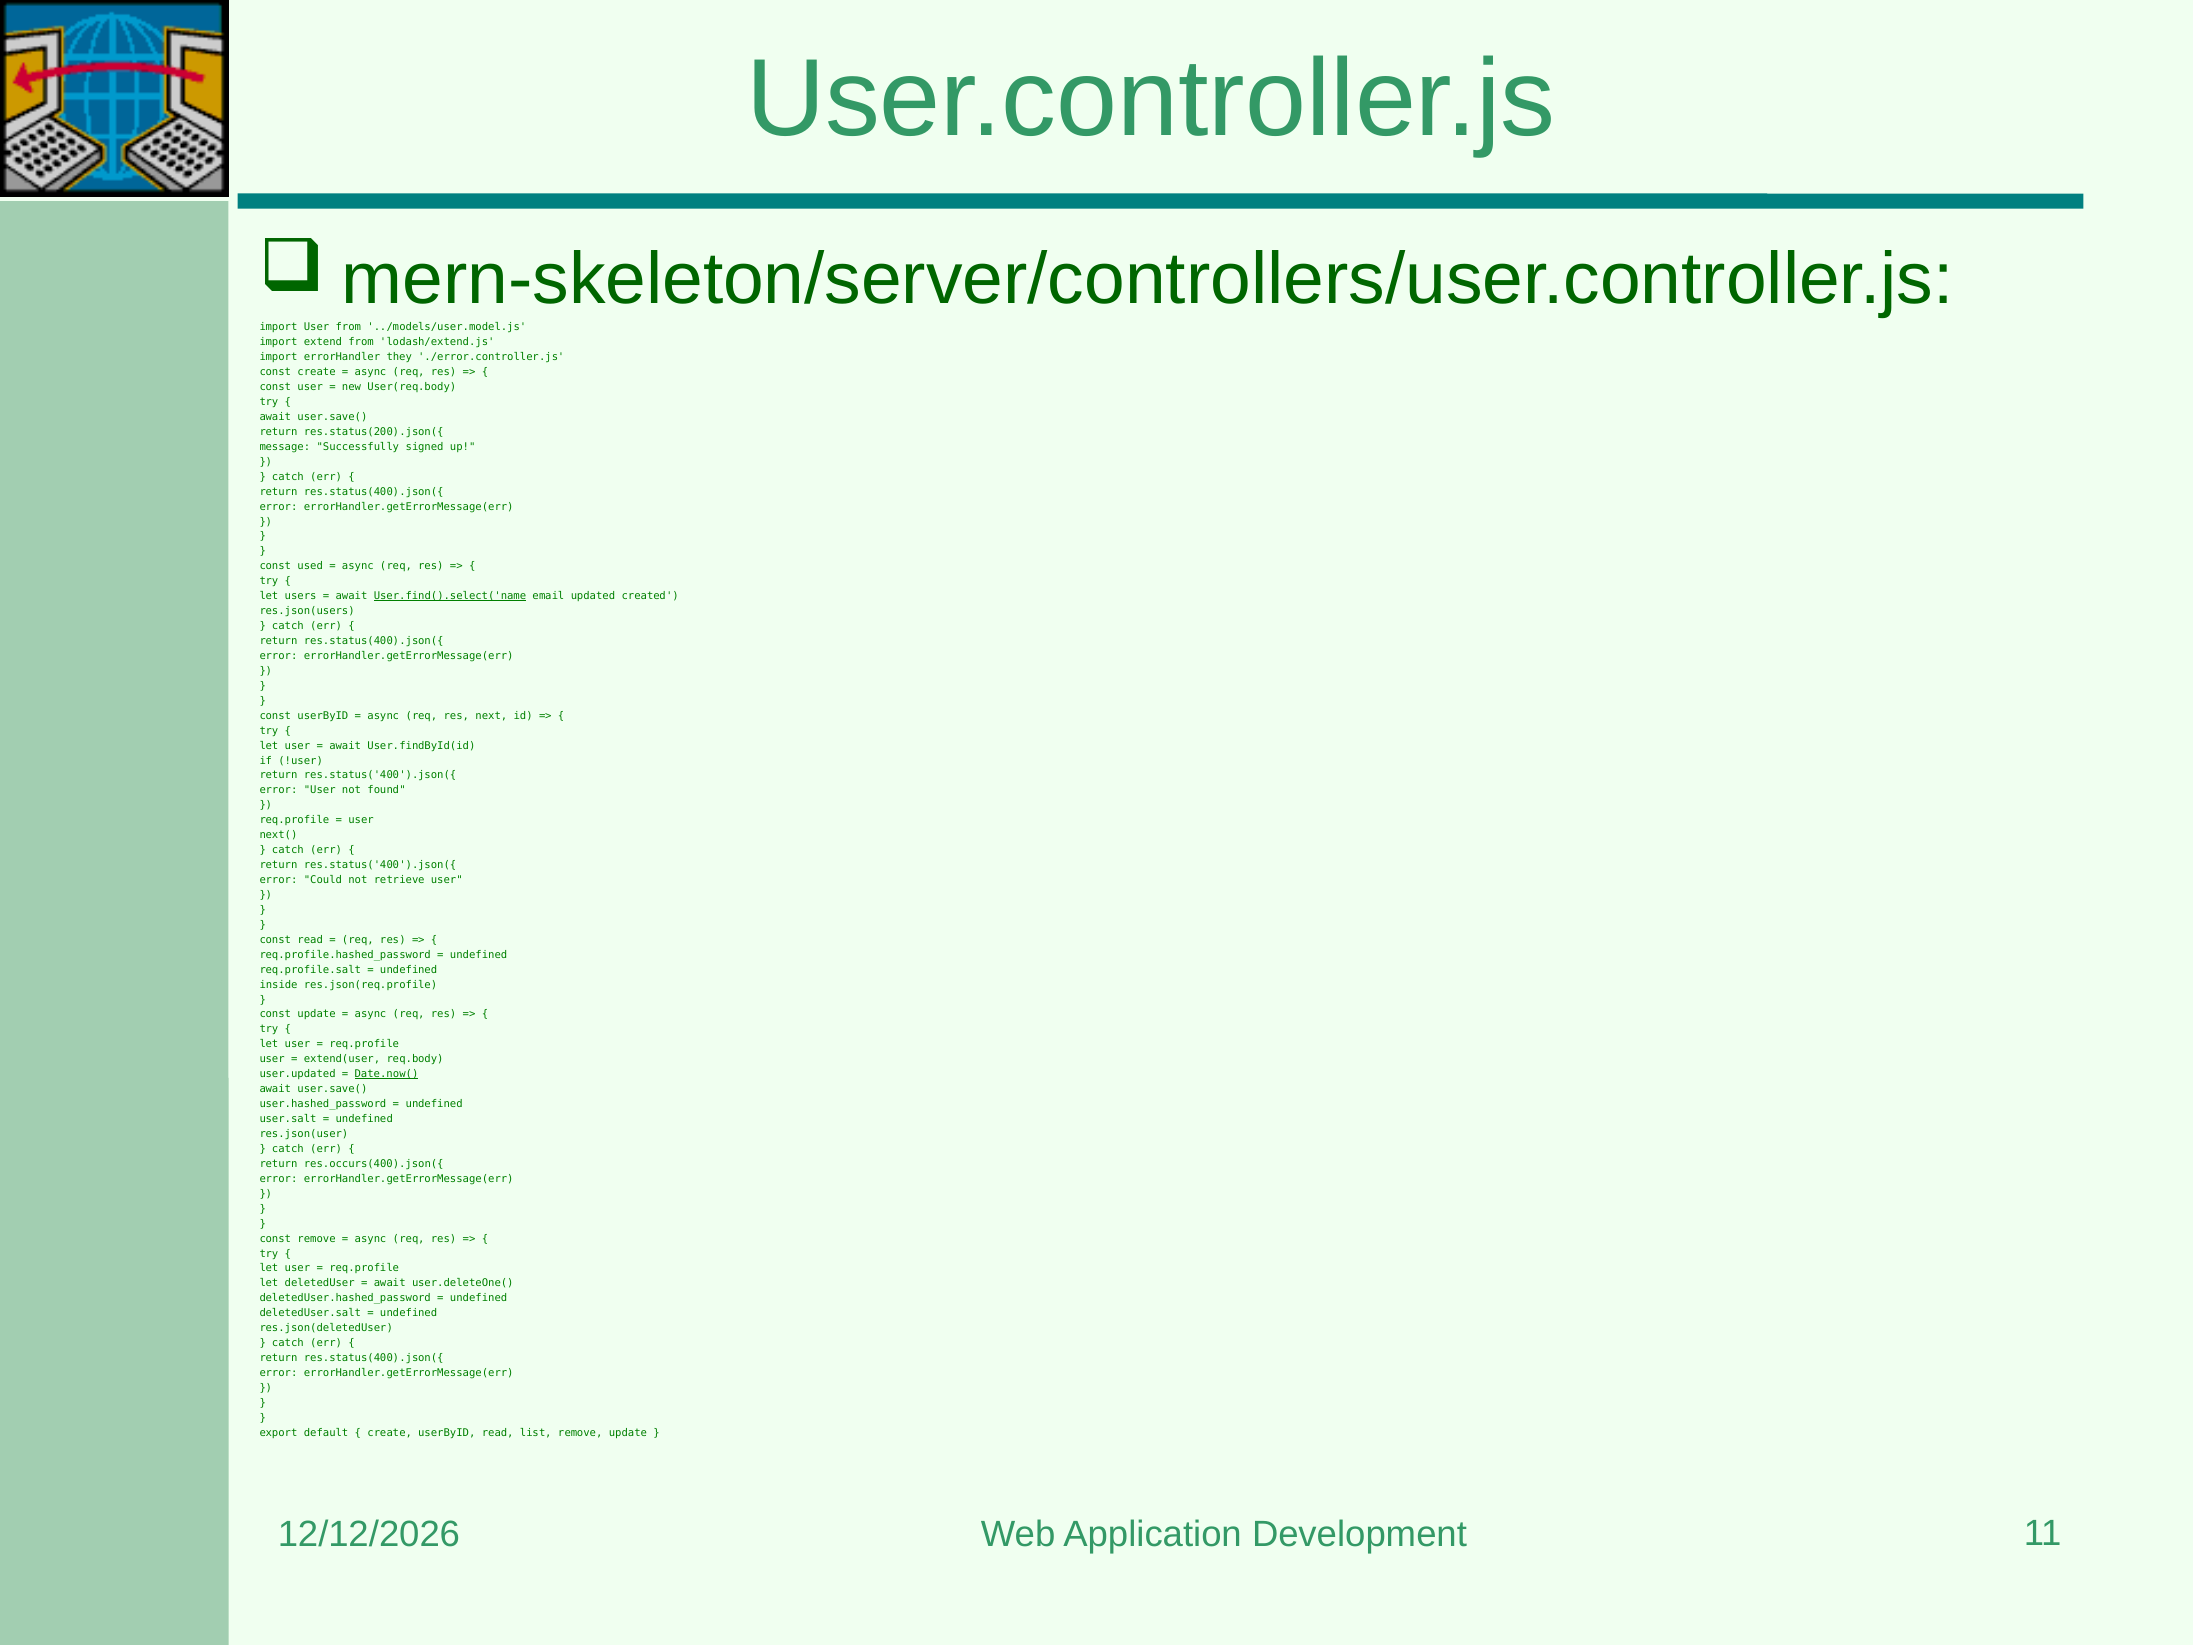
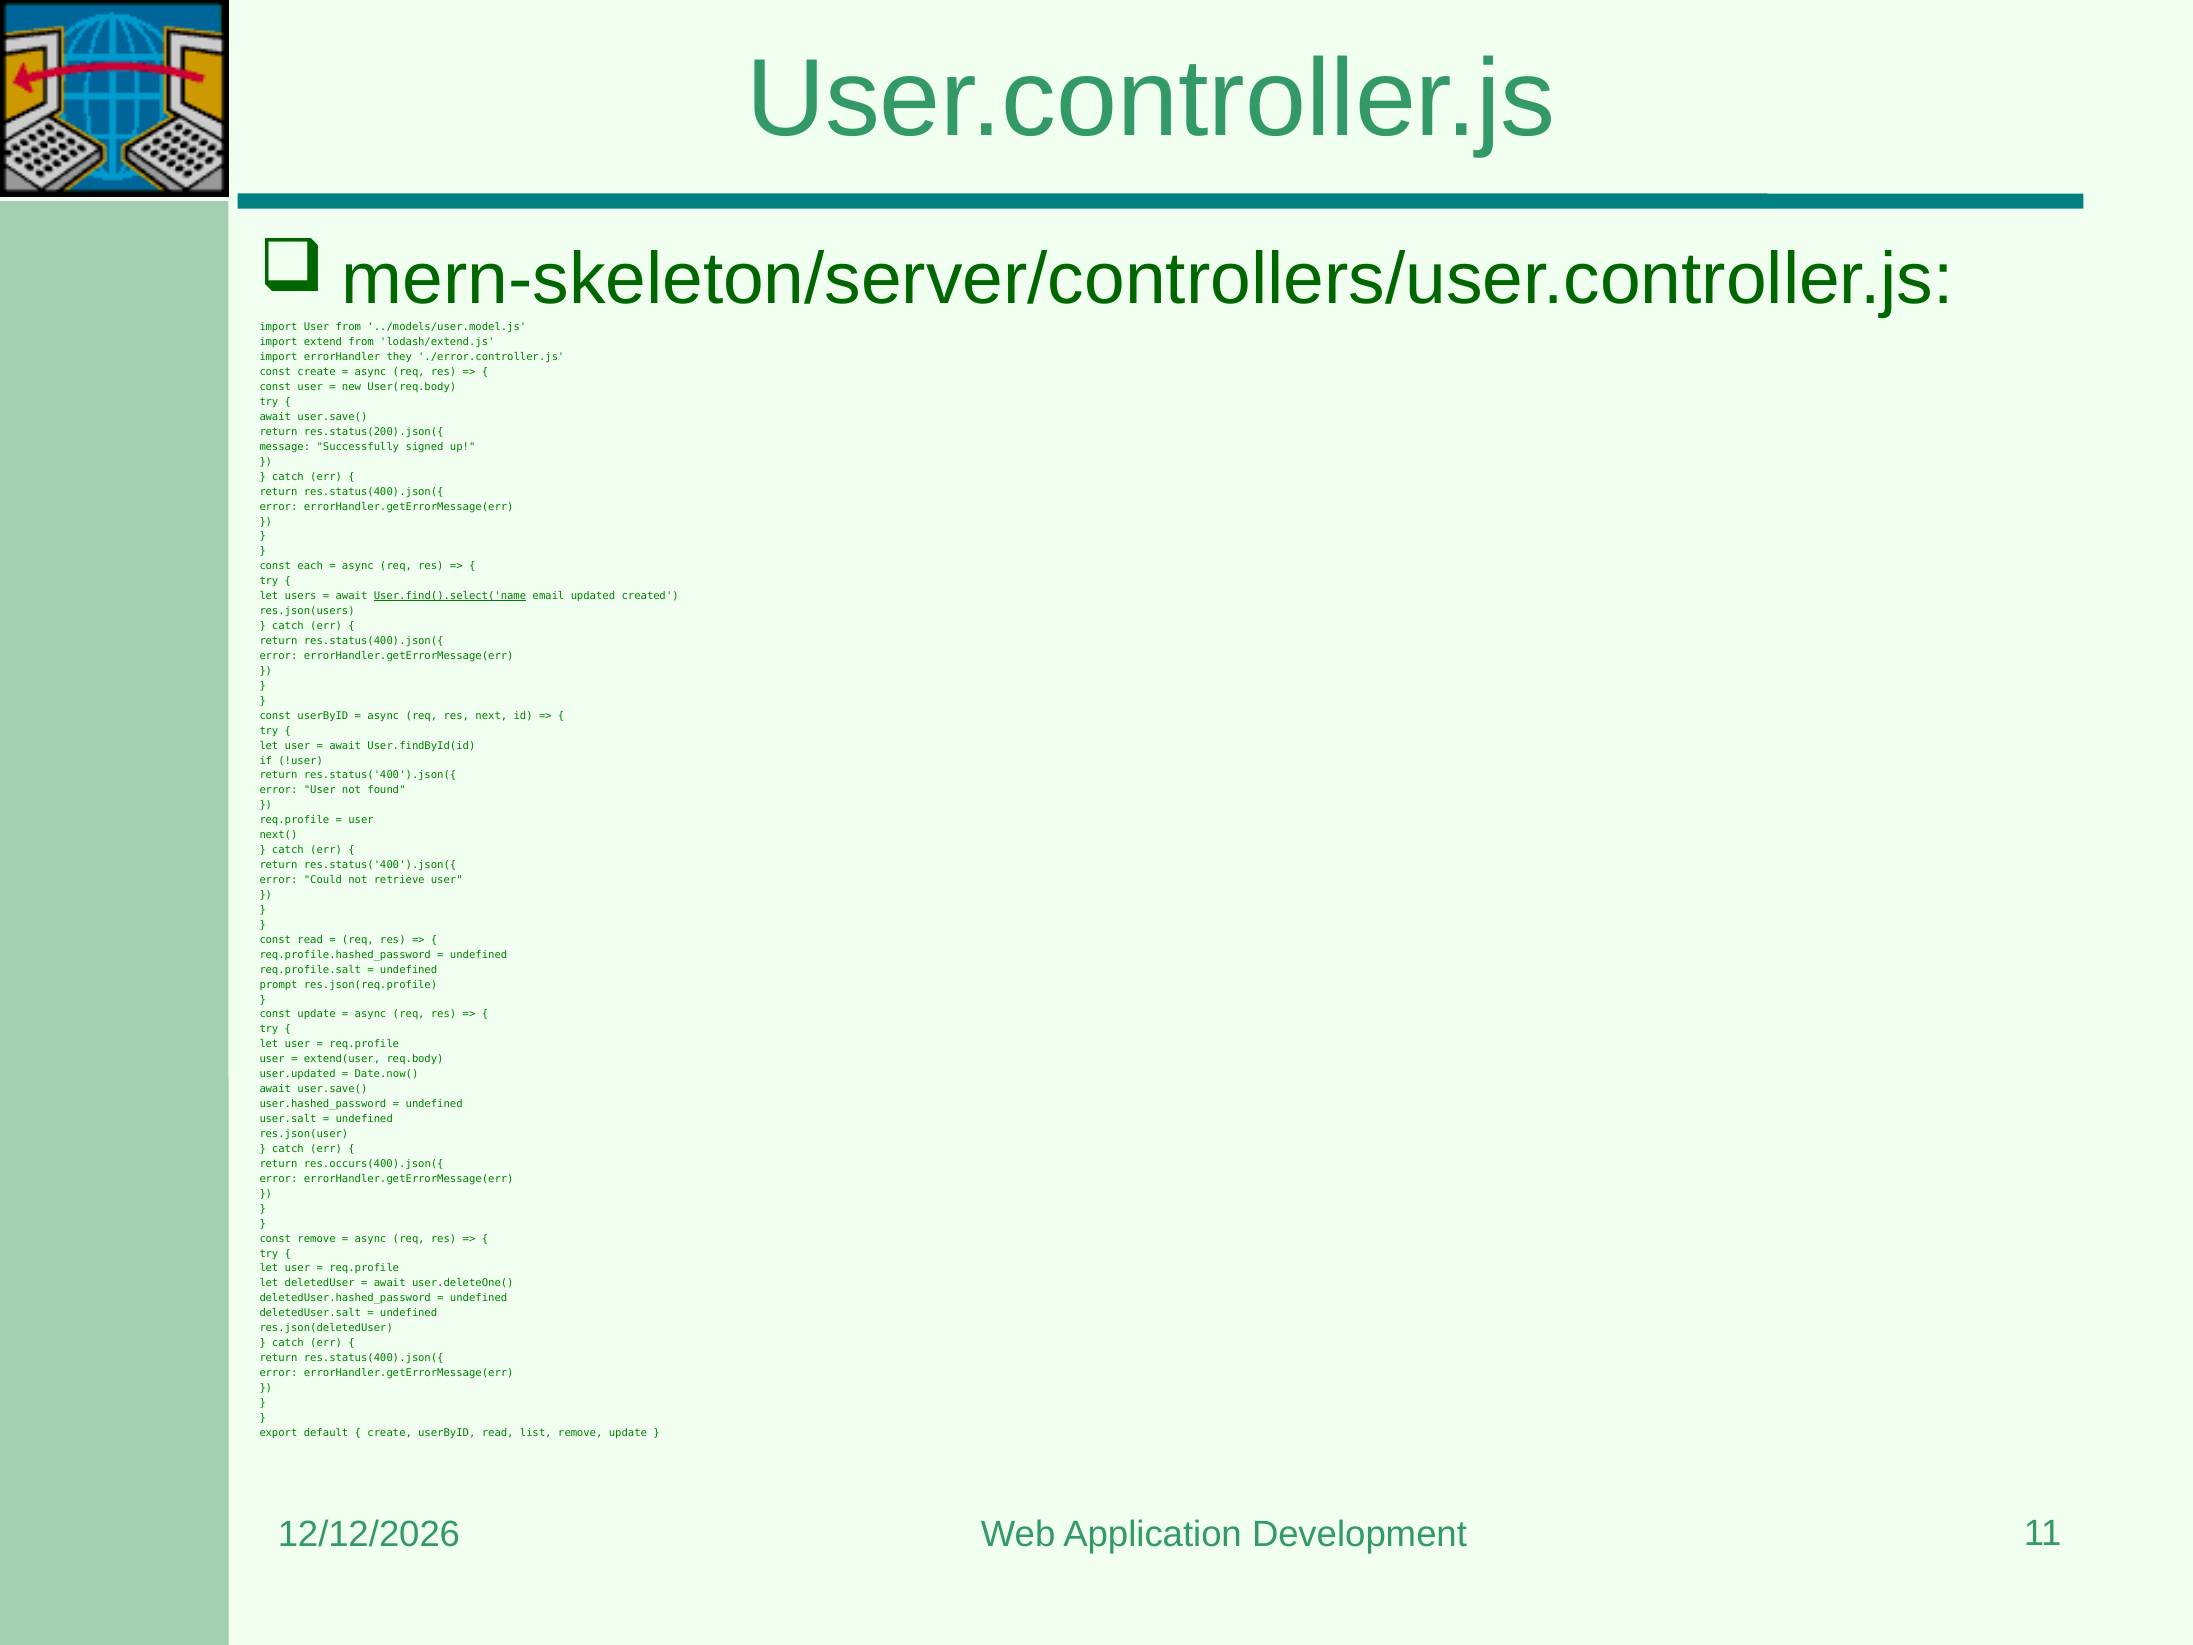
used: used -> each
inside: inside -> prompt
Date.now( underline: present -> none
